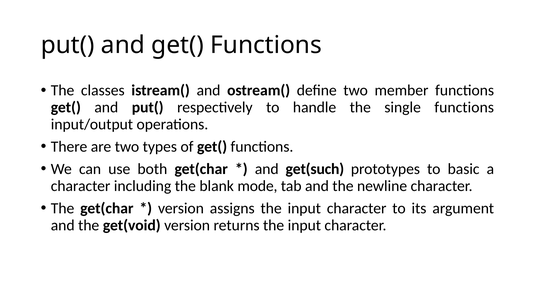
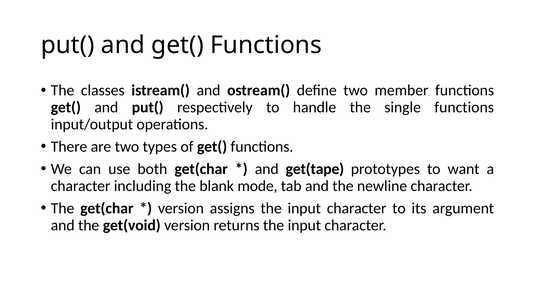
get(such: get(such -> get(tape
basic: basic -> want
